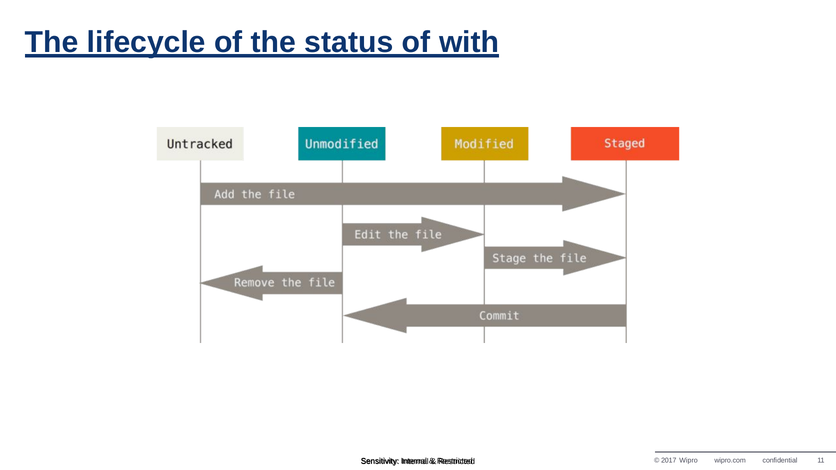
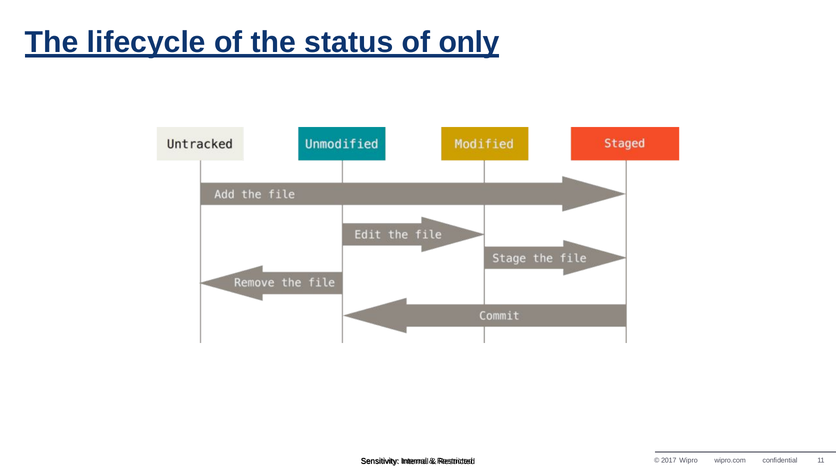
with: with -> only
